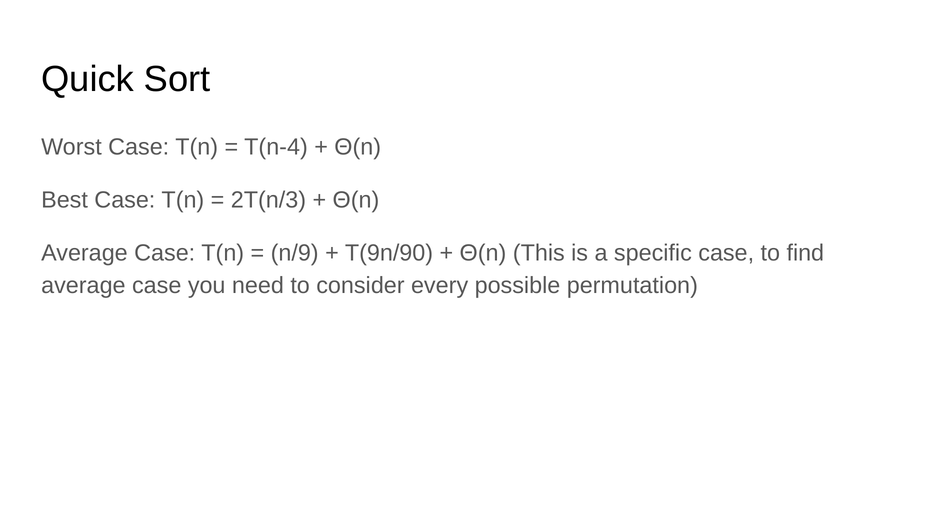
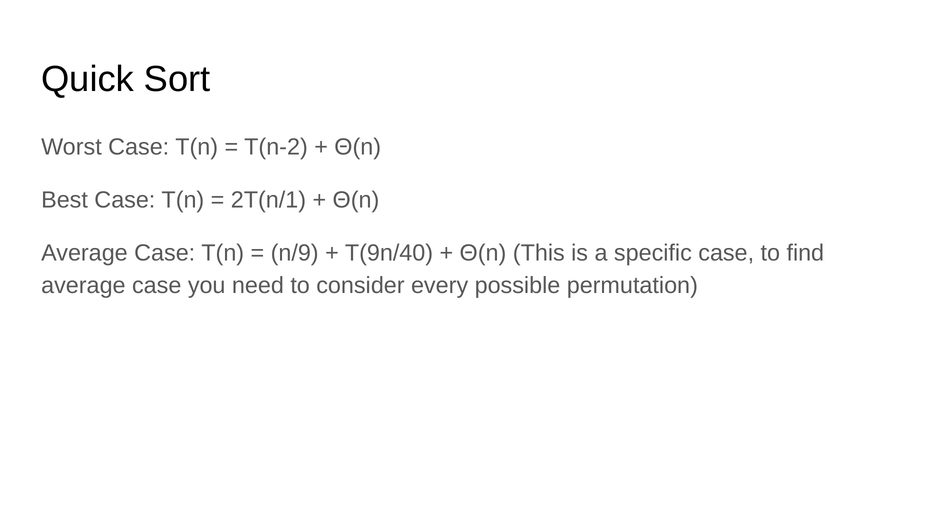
T(n-4: T(n-4 -> T(n-2
2T(n/3: 2T(n/3 -> 2T(n/1
T(9n/90: T(9n/90 -> T(9n/40
